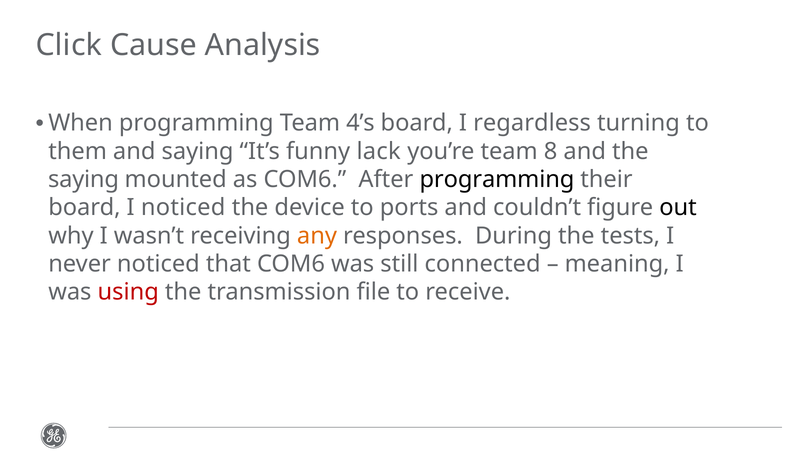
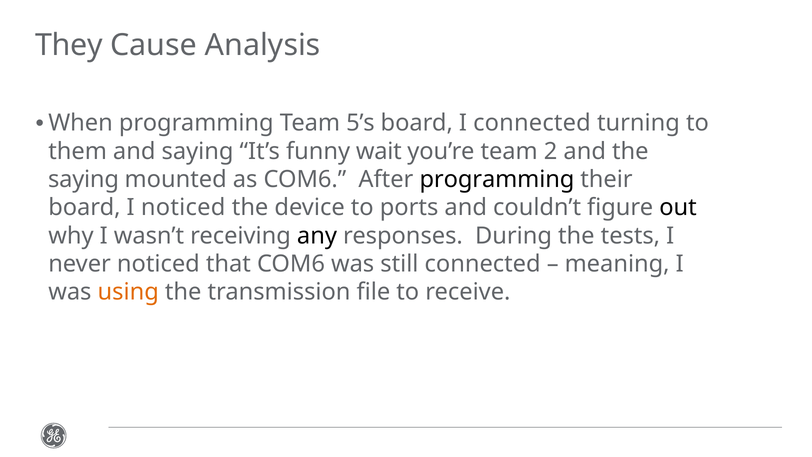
Click: Click -> They
4’s: 4’s -> 5’s
I regardless: regardless -> connected
lack: lack -> wait
8: 8 -> 2
any colour: orange -> black
using colour: red -> orange
